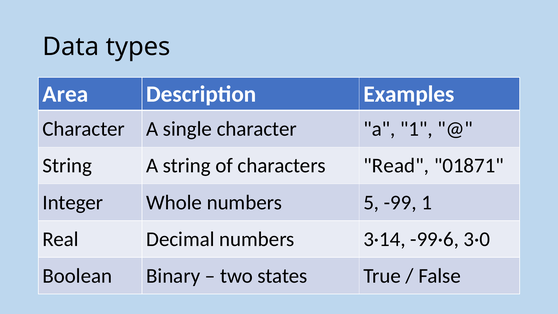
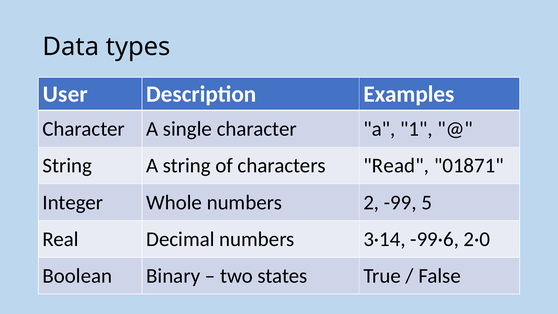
Area: Area -> User
5: 5 -> 2
-99 1: 1 -> 5
3·0: 3·0 -> 2·0
